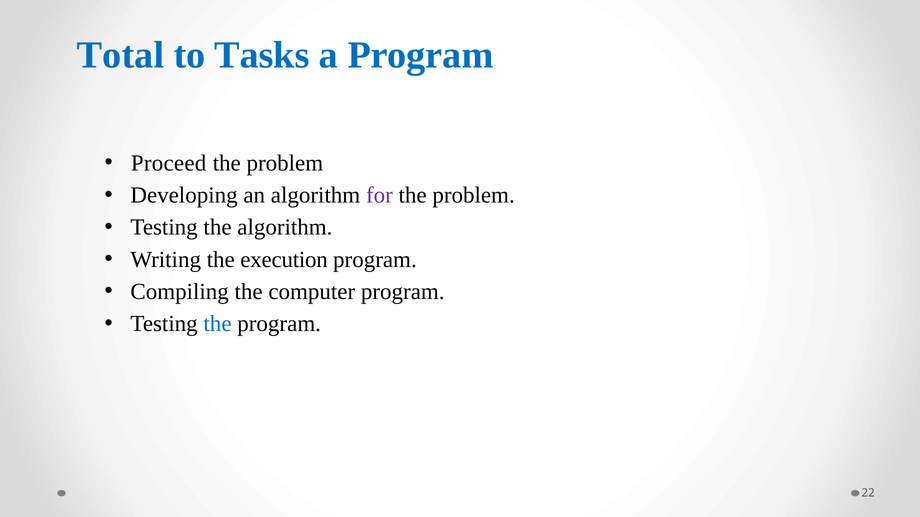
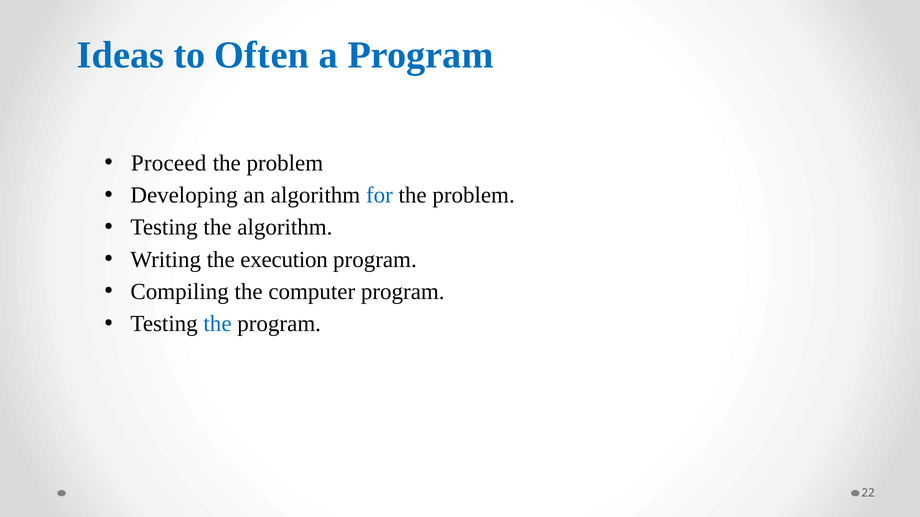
Total: Total -> Ideas
Tasks: Tasks -> Often
for colour: purple -> blue
